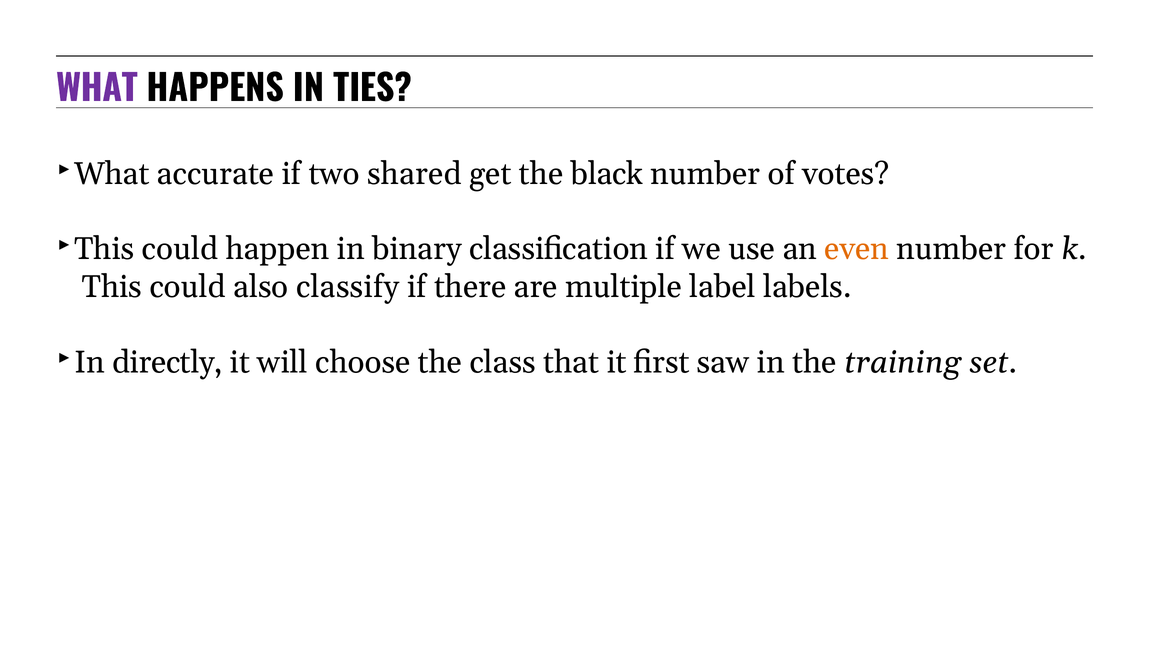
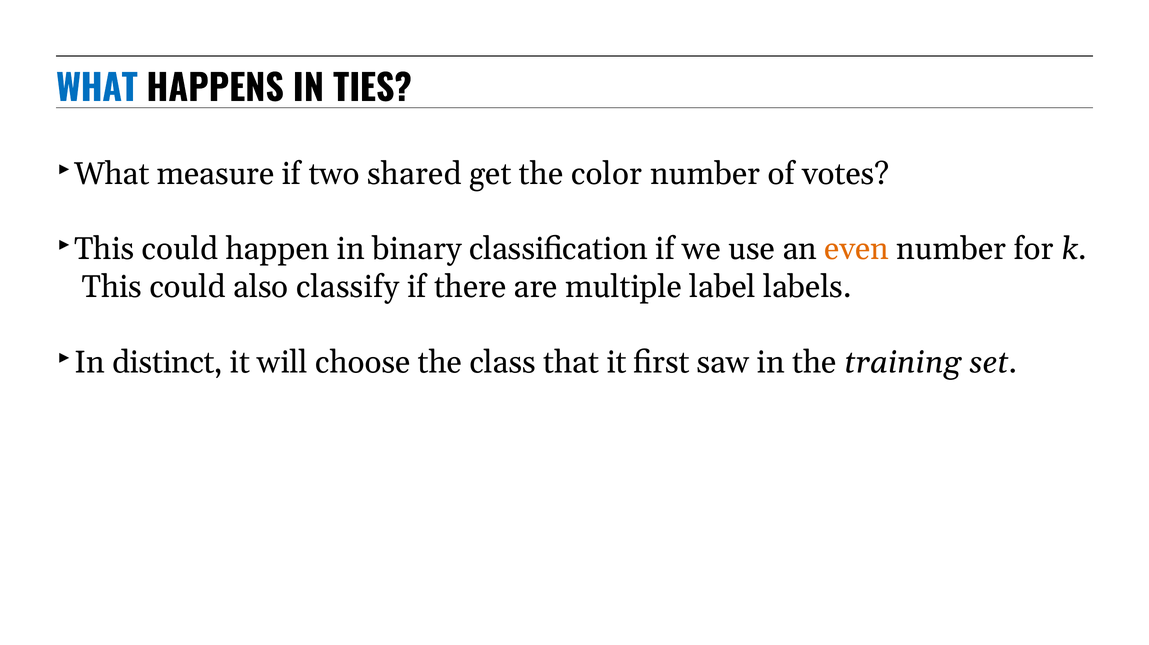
WHAT at (97, 89) colour: purple -> blue
accurate: accurate -> measure
black: black -> color
directly: directly -> distinct
